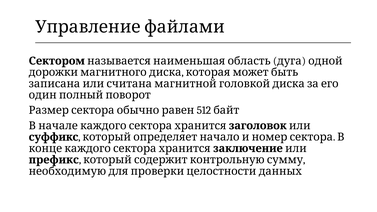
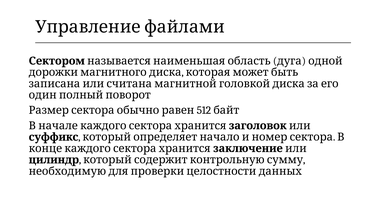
префикс: префикс -> цилиндр
